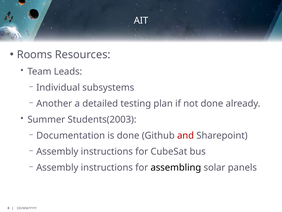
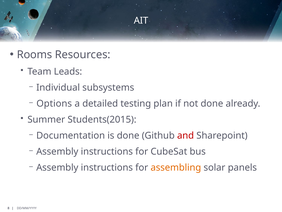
Another: Another -> Options
Students(2003: Students(2003 -> Students(2015
assembling colour: black -> orange
